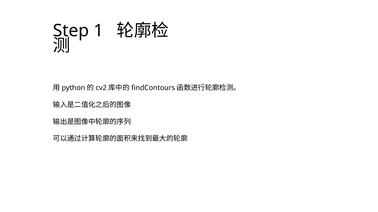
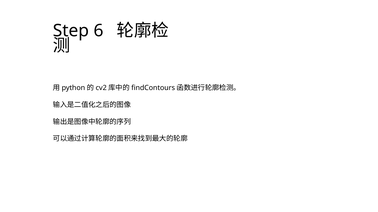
1: 1 -> 6
